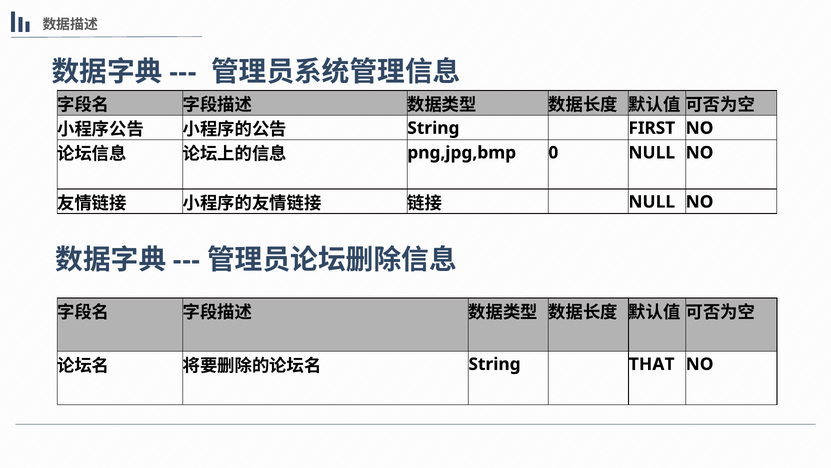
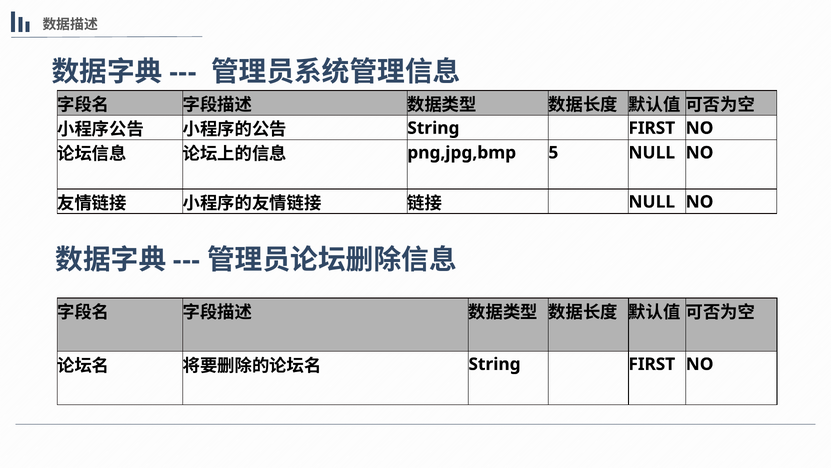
0: 0 -> 5
THAT at (652, 364): THAT -> FIRST
